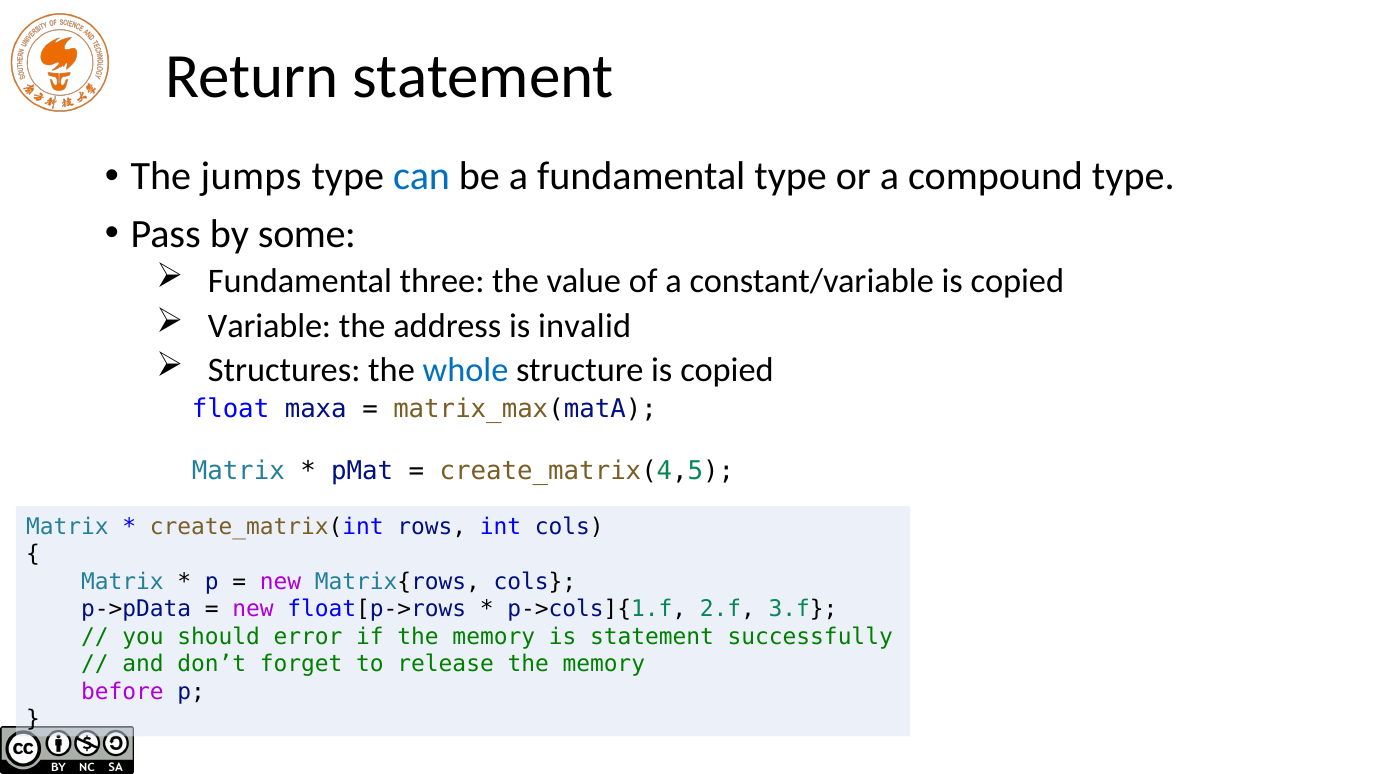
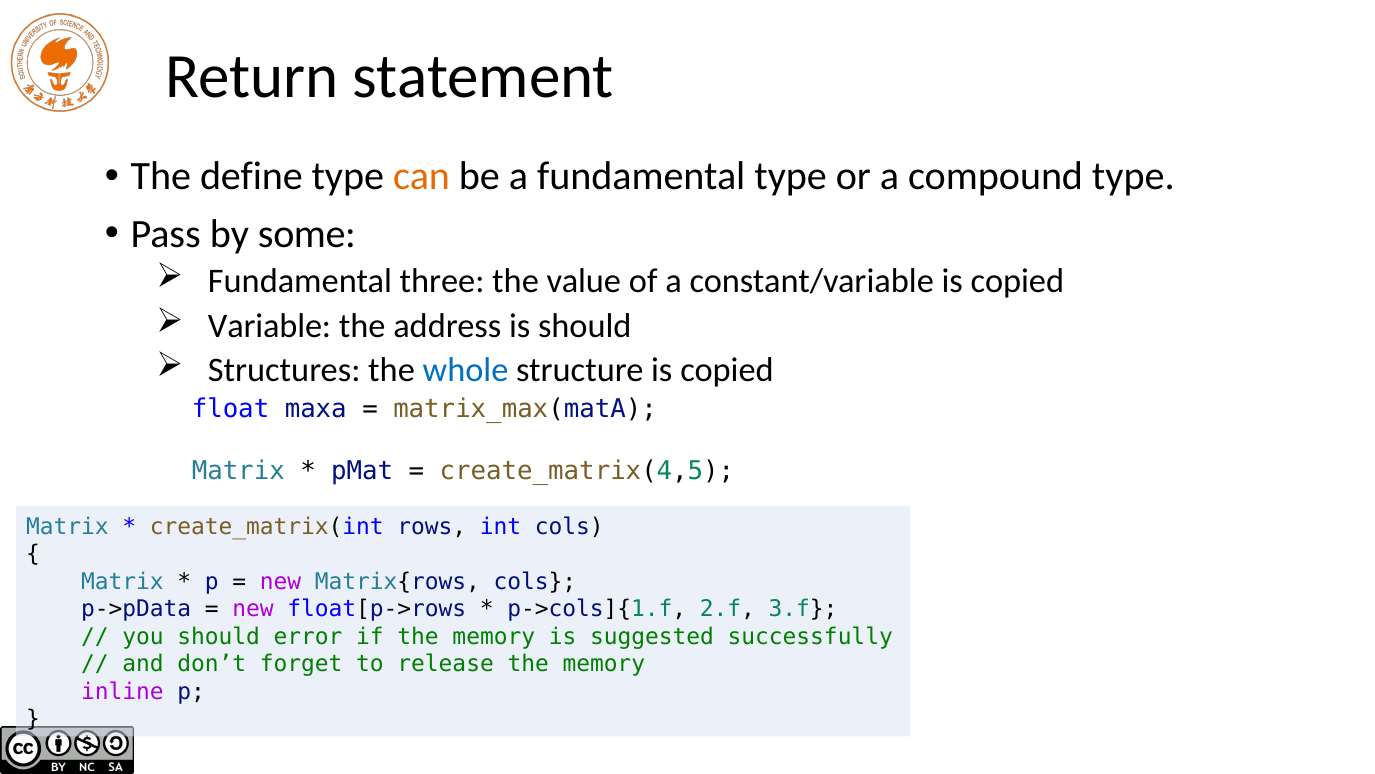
jumps: jumps -> define
can colour: blue -> orange
is invalid: invalid -> should
is statement: statement -> suggested
before: before -> inline
